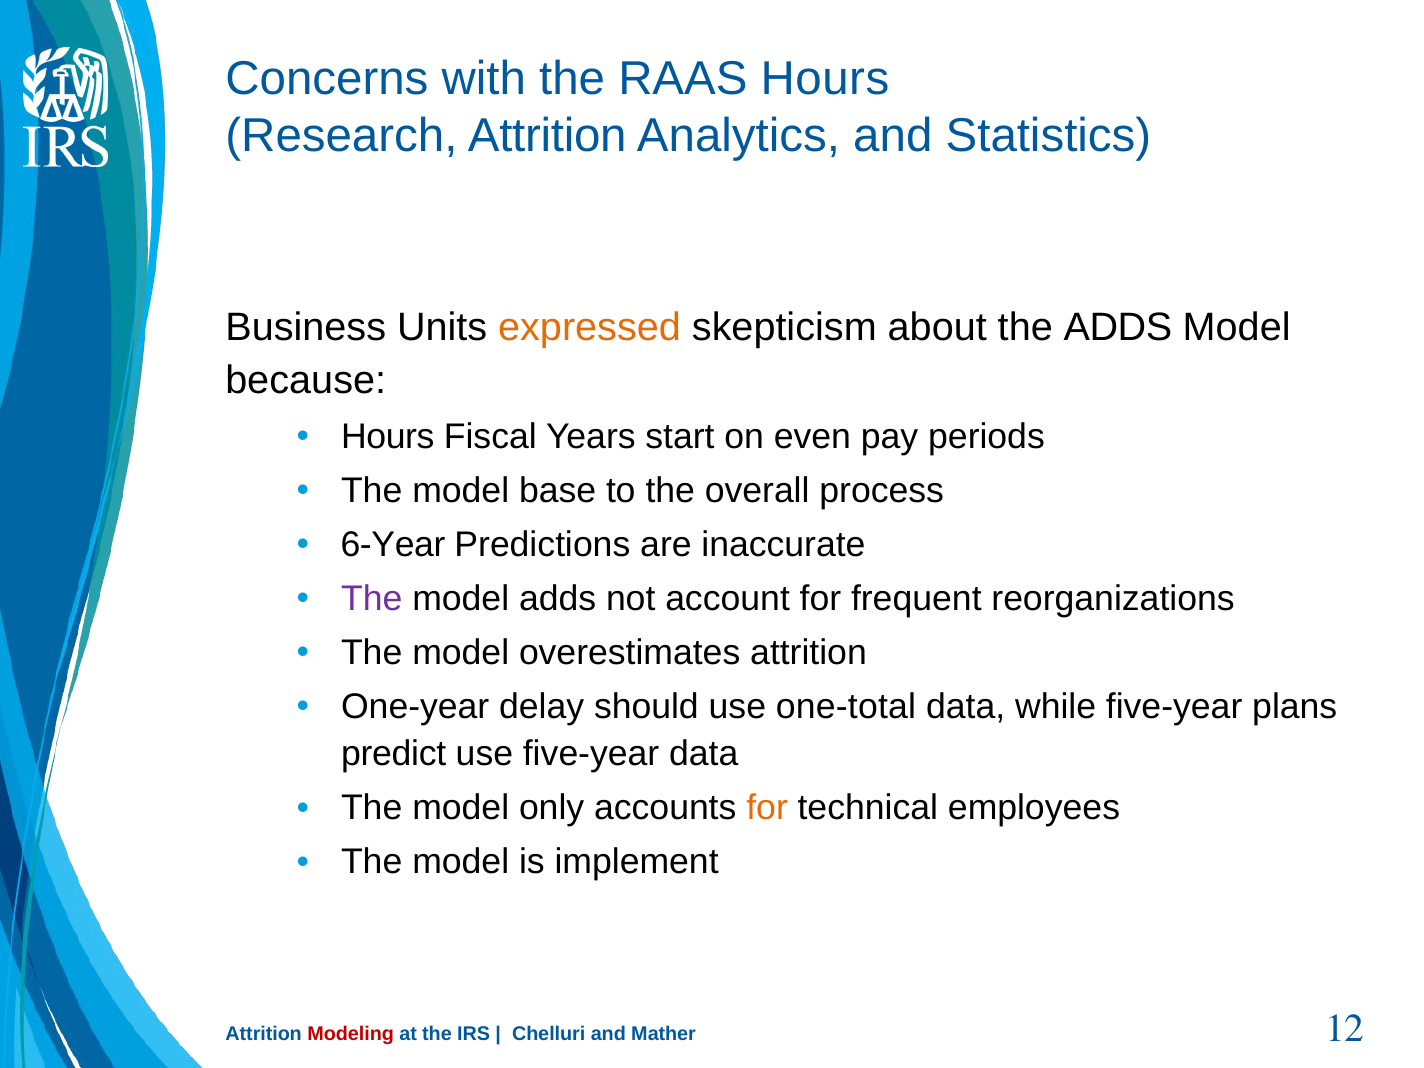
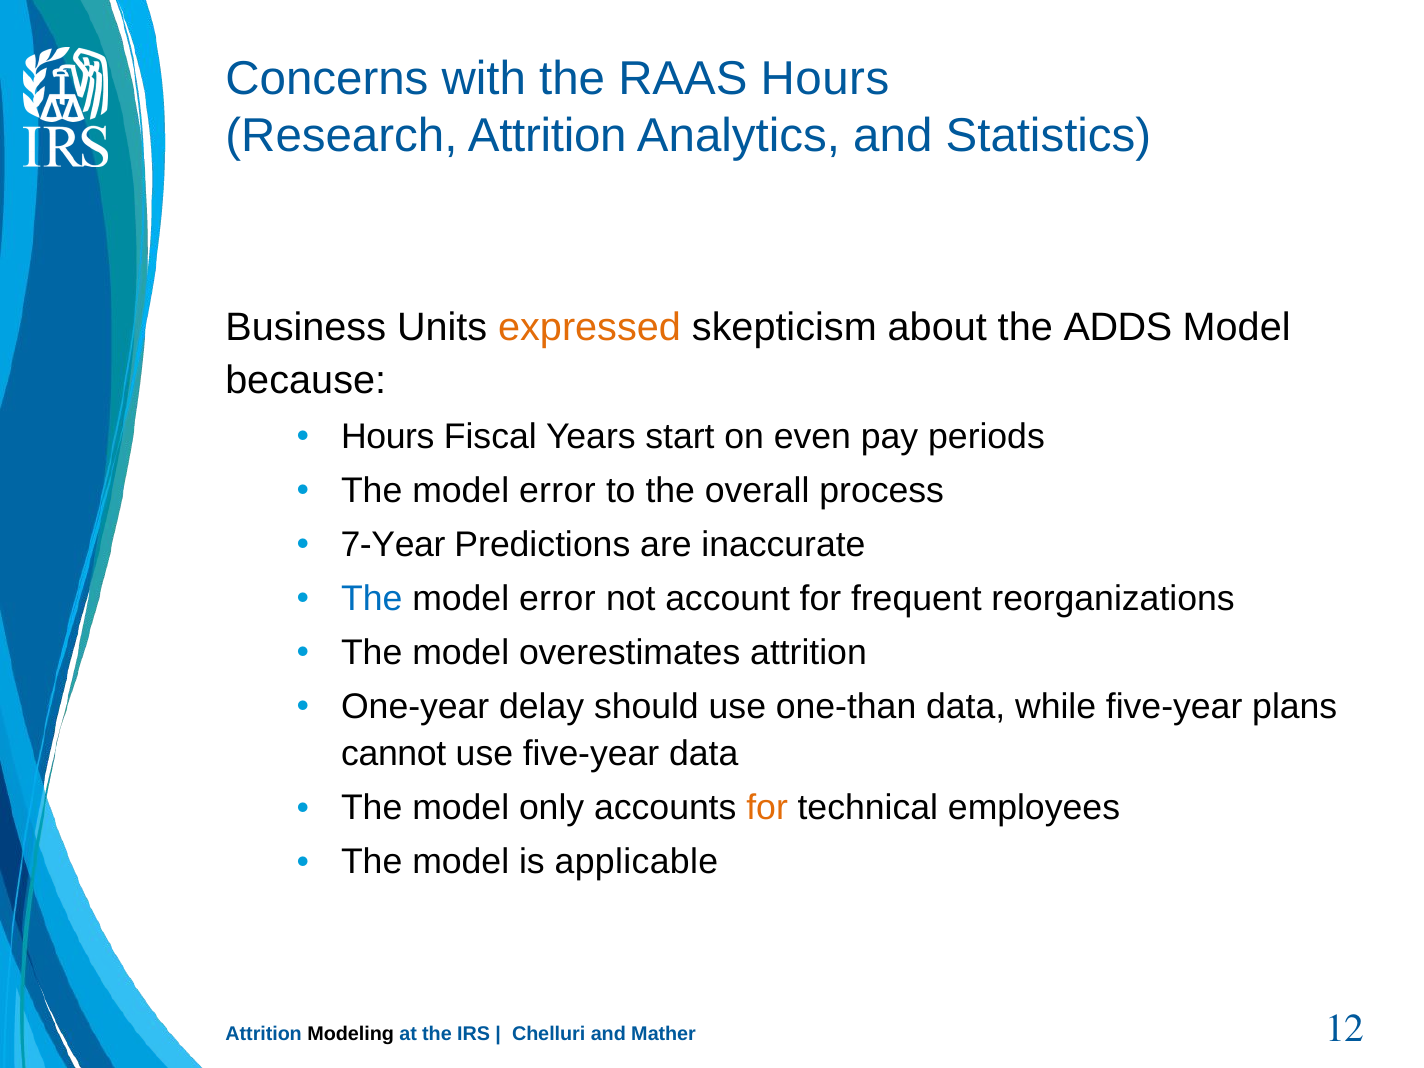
base at (558, 490): base -> error
6-Year: 6-Year -> 7-Year
The at (372, 599) colour: purple -> blue
adds at (558, 599): adds -> error
one-total: one-total -> one-than
predict: predict -> cannot
implement: implement -> applicable
Modeling colour: red -> black
